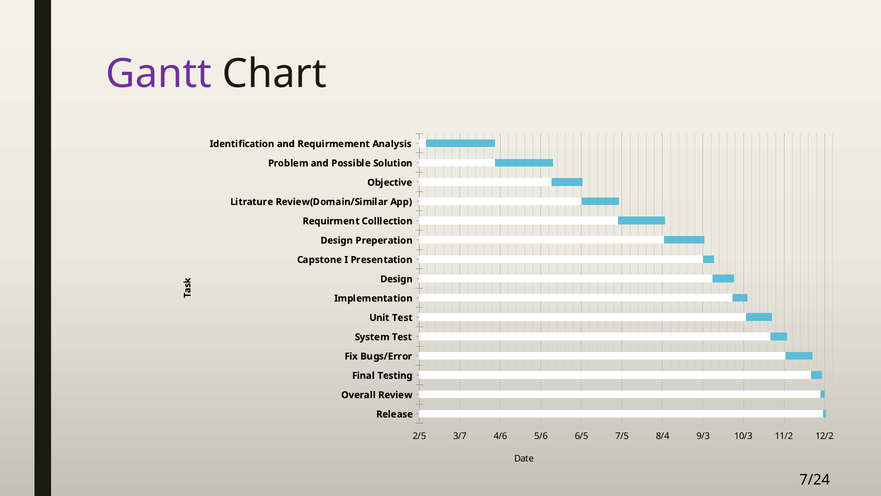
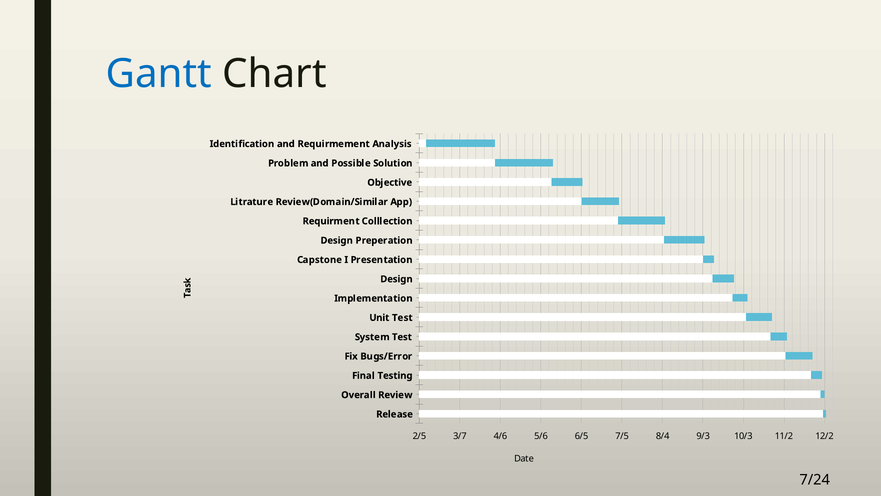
Gantt colour: purple -> blue
